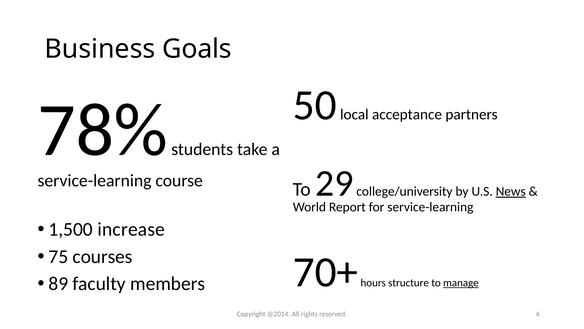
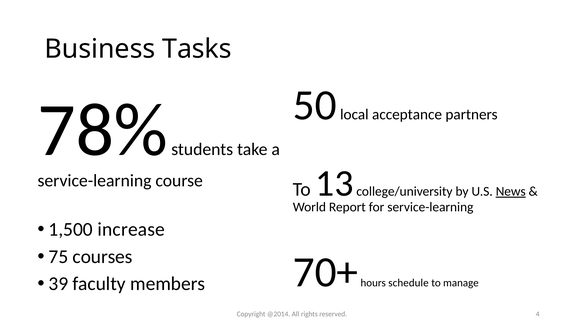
Goals: Goals -> Tasks
29: 29 -> 13
structure: structure -> schedule
manage underline: present -> none
89: 89 -> 39
